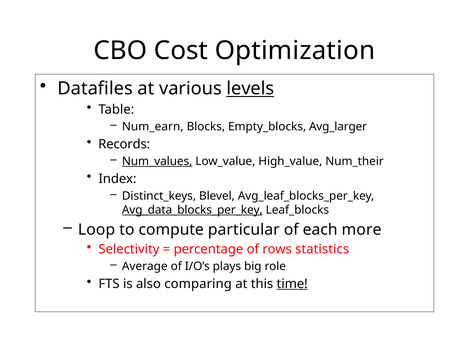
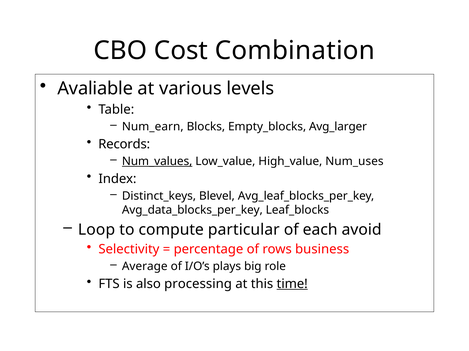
Optimization: Optimization -> Combination
Datafiles: Datafiles -> Avaliable
levels underline: present -> none
Num_their: Num_their -> Num_uses
Avg_data_blocks_per_key underline: present -> none
more: more -> avoid
statistics: statistics -> business
comparing: comparing -> processing
